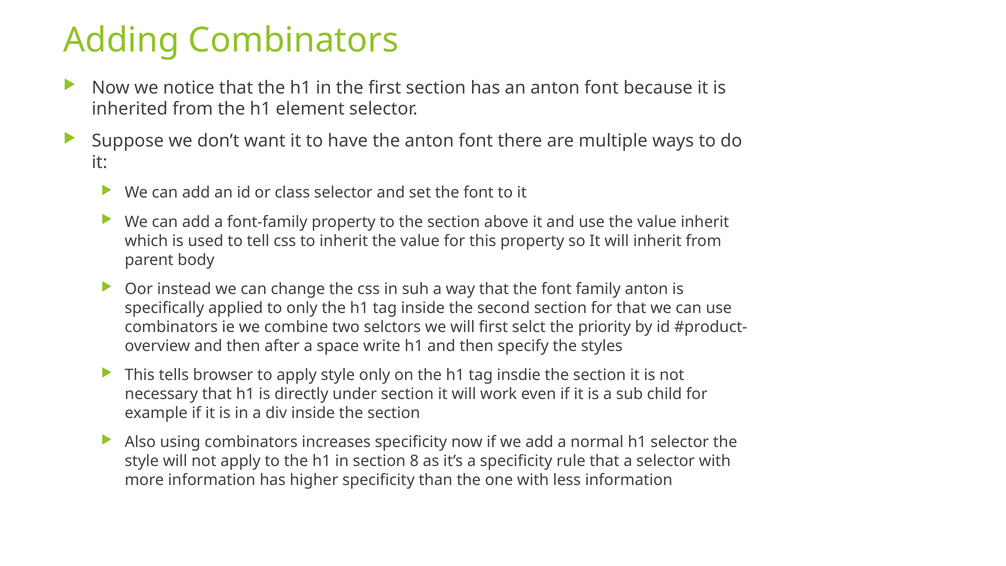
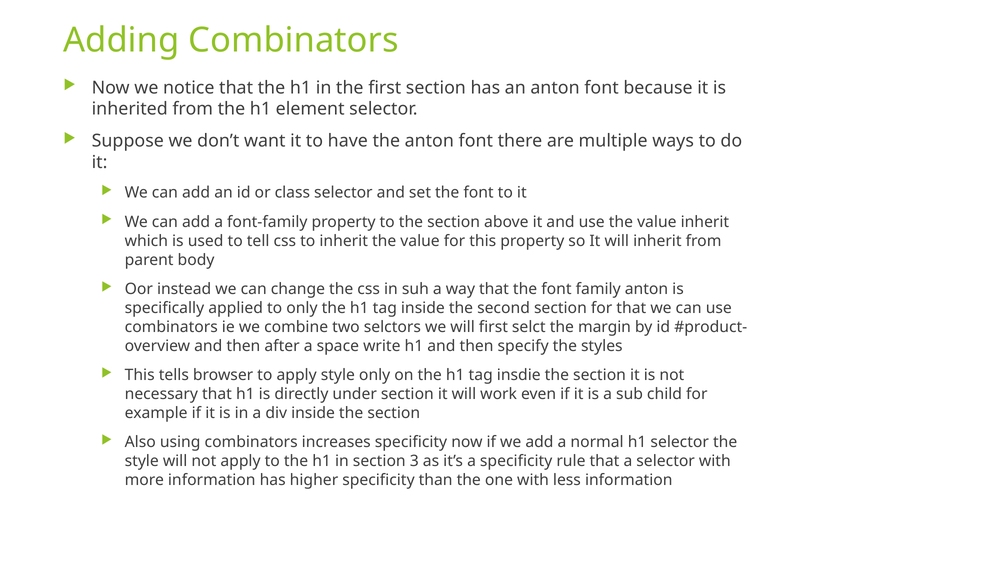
priority: priority -> margin
8: 8 -> 3
